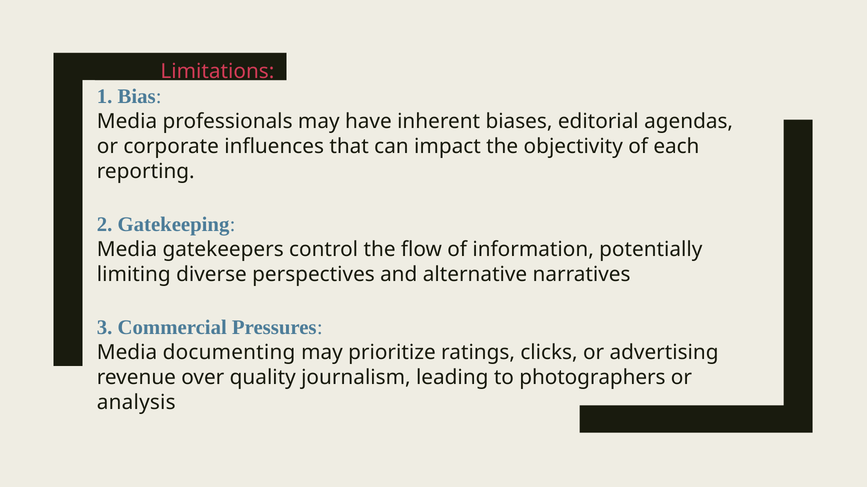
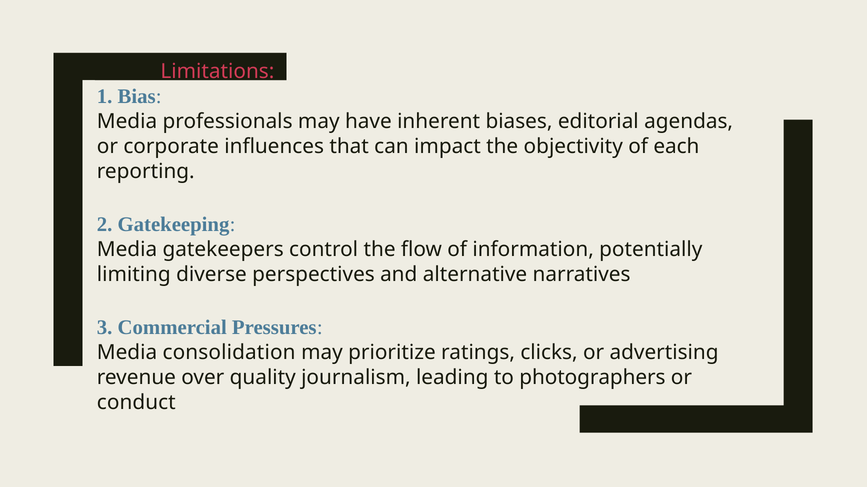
documenting: documenting -> consolidation
analysis: analysis -> conduct
